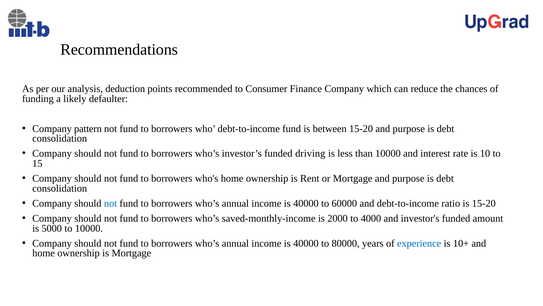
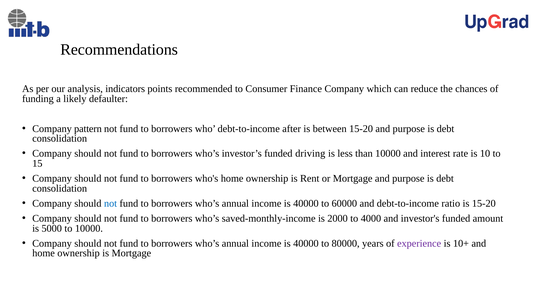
deduction: deduction -> indicators
debt-to-income fund: fund -> after
experience colour: blue -> purple
